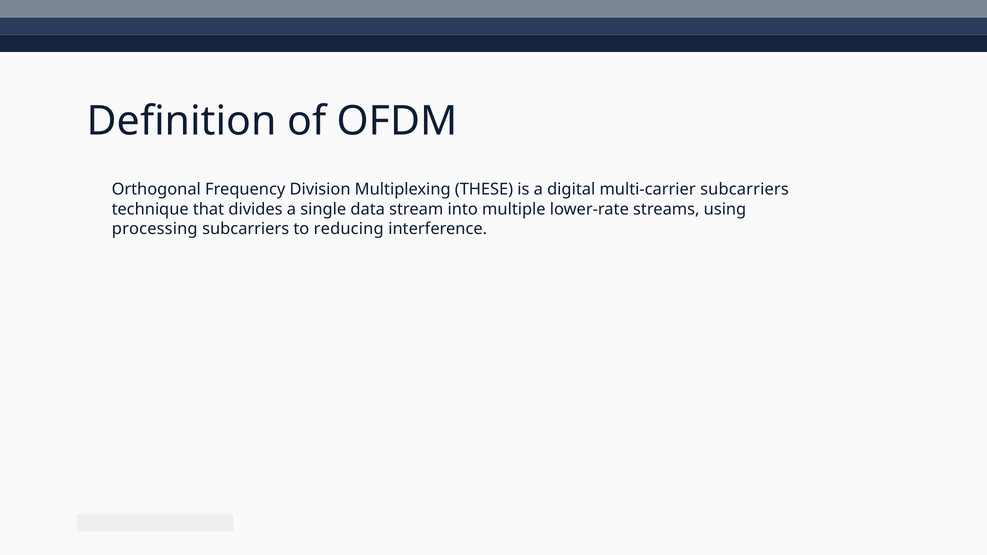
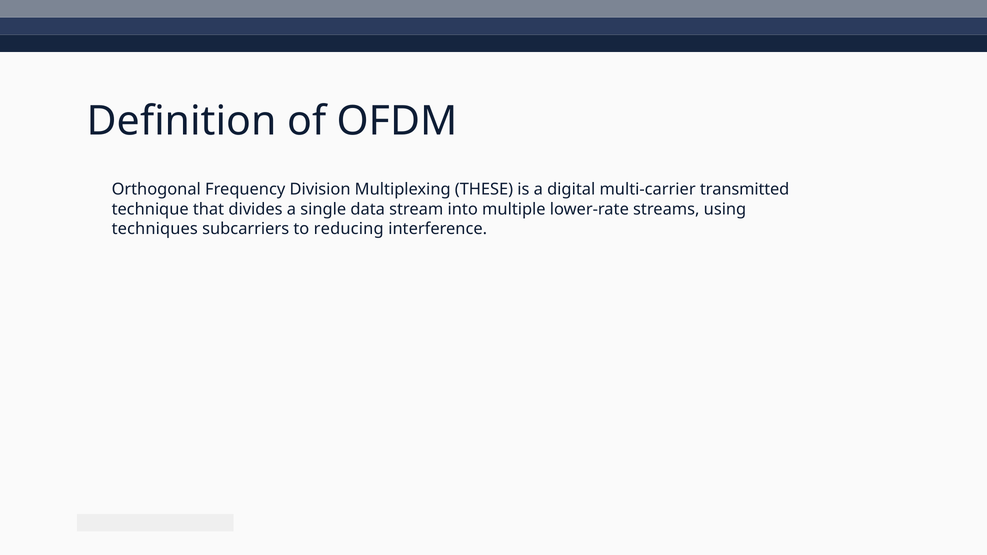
multi-carrier subcarriers: subcarriers -> transmitted
processing: processing -> techniques
